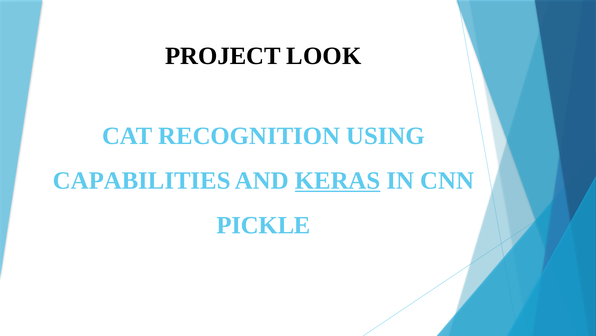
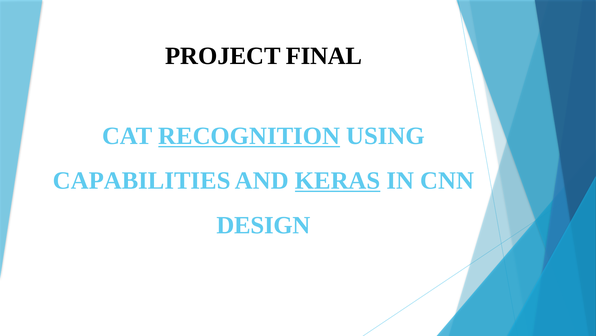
LOOK: LOOK -> FINAL
RECOGNITION underline: none -> present
PICKLE: PICKLE -> DESIGN
